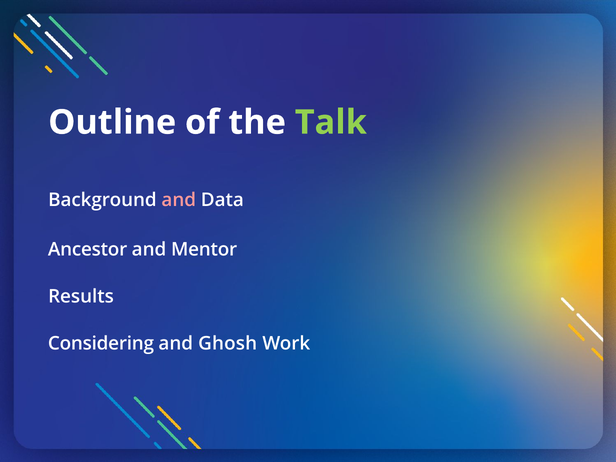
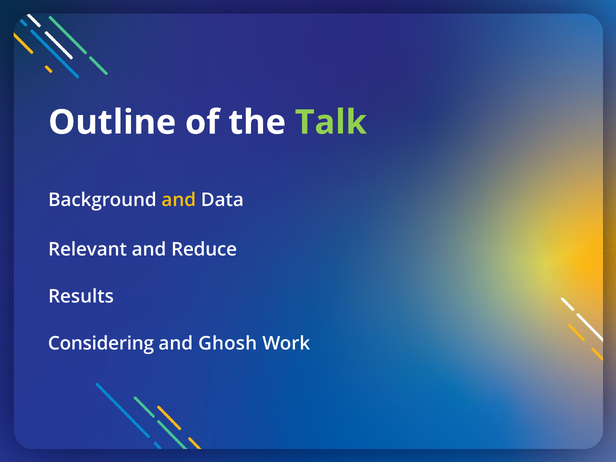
and at (179, 200) colour: pink -> yellow
Ancestor: Ancestor -> Relevant
Mentor: Mentor -> Reduce
